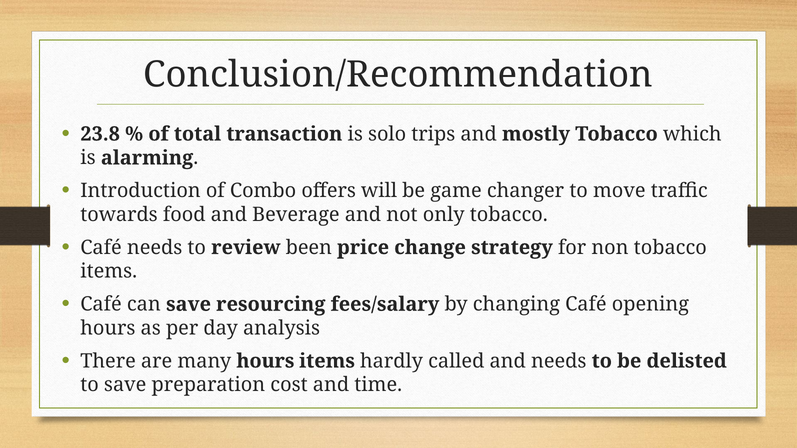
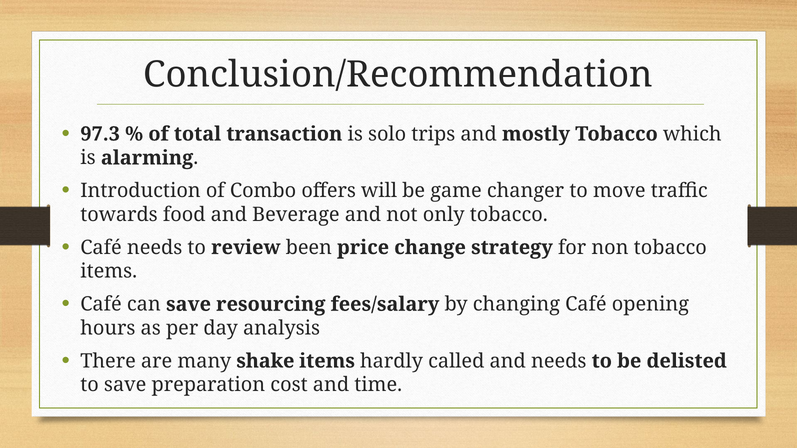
23.8: 23.8 -> 97.3
many hours: hours -> shake
